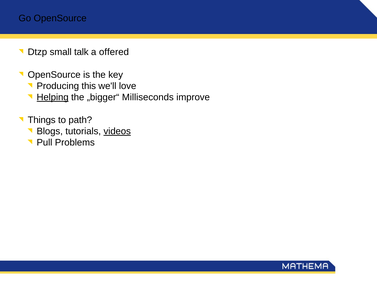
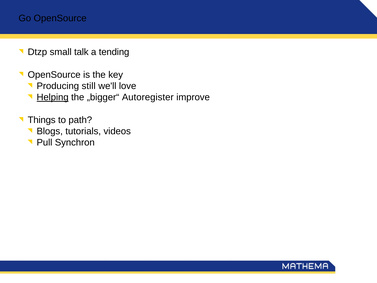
offered: offered -> tending
this: this -> still
Milliseconds: Milliseconds -> Autoregister
videos underline: present -> none
Problems: Problems -> Synchron
